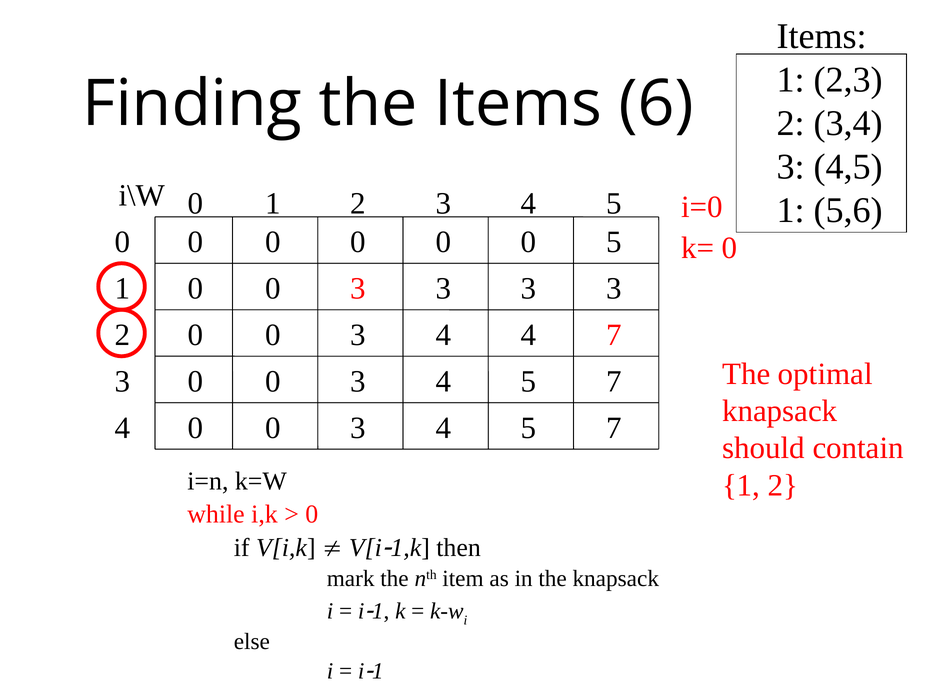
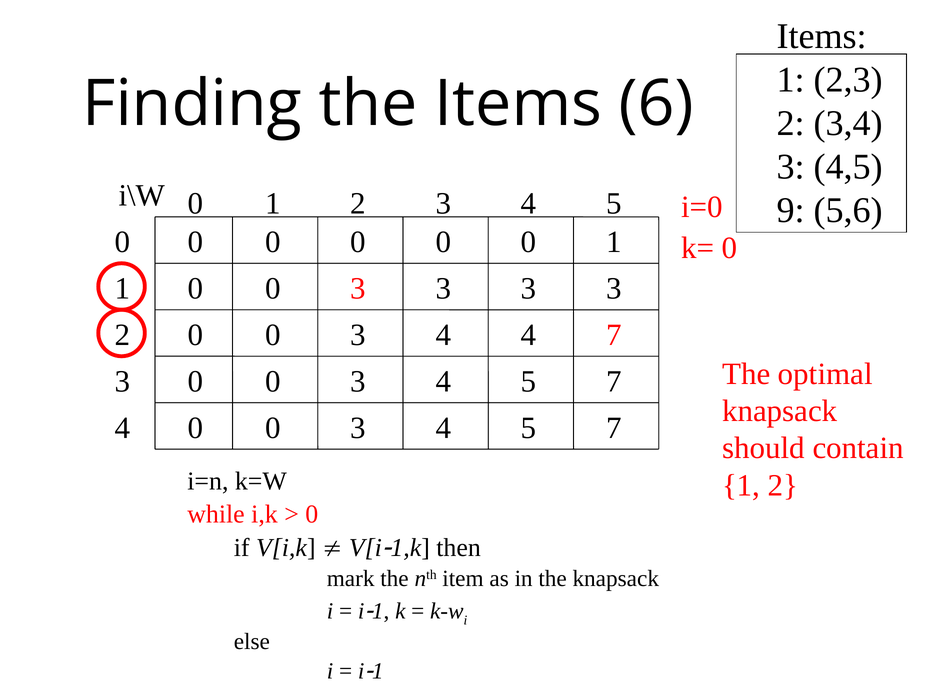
1 at (791, 210): 1 -> 9
0 0 0 5: 5 -> 1
